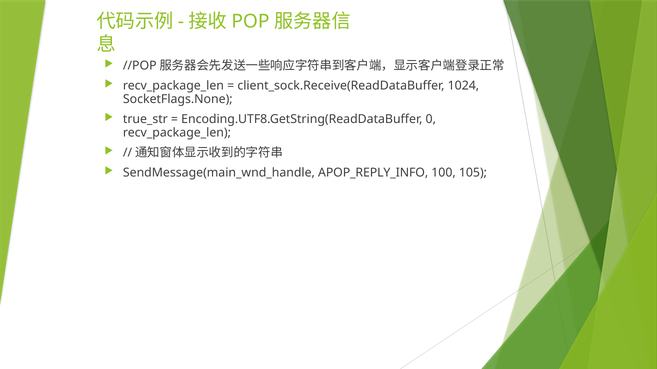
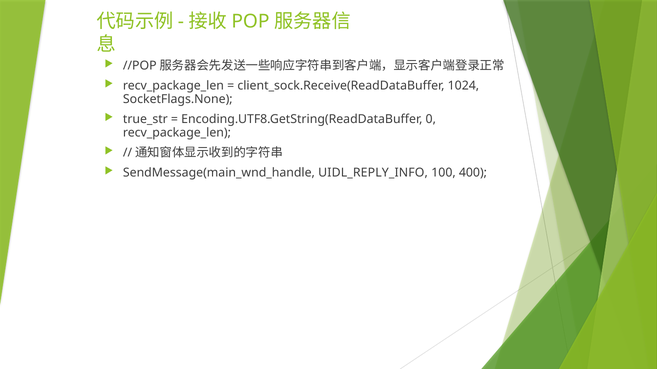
APOP_REPLY_INFO: APOP_REPLY_INFO -> UIDL_REPLY_INFO
105: 105 -> 400
